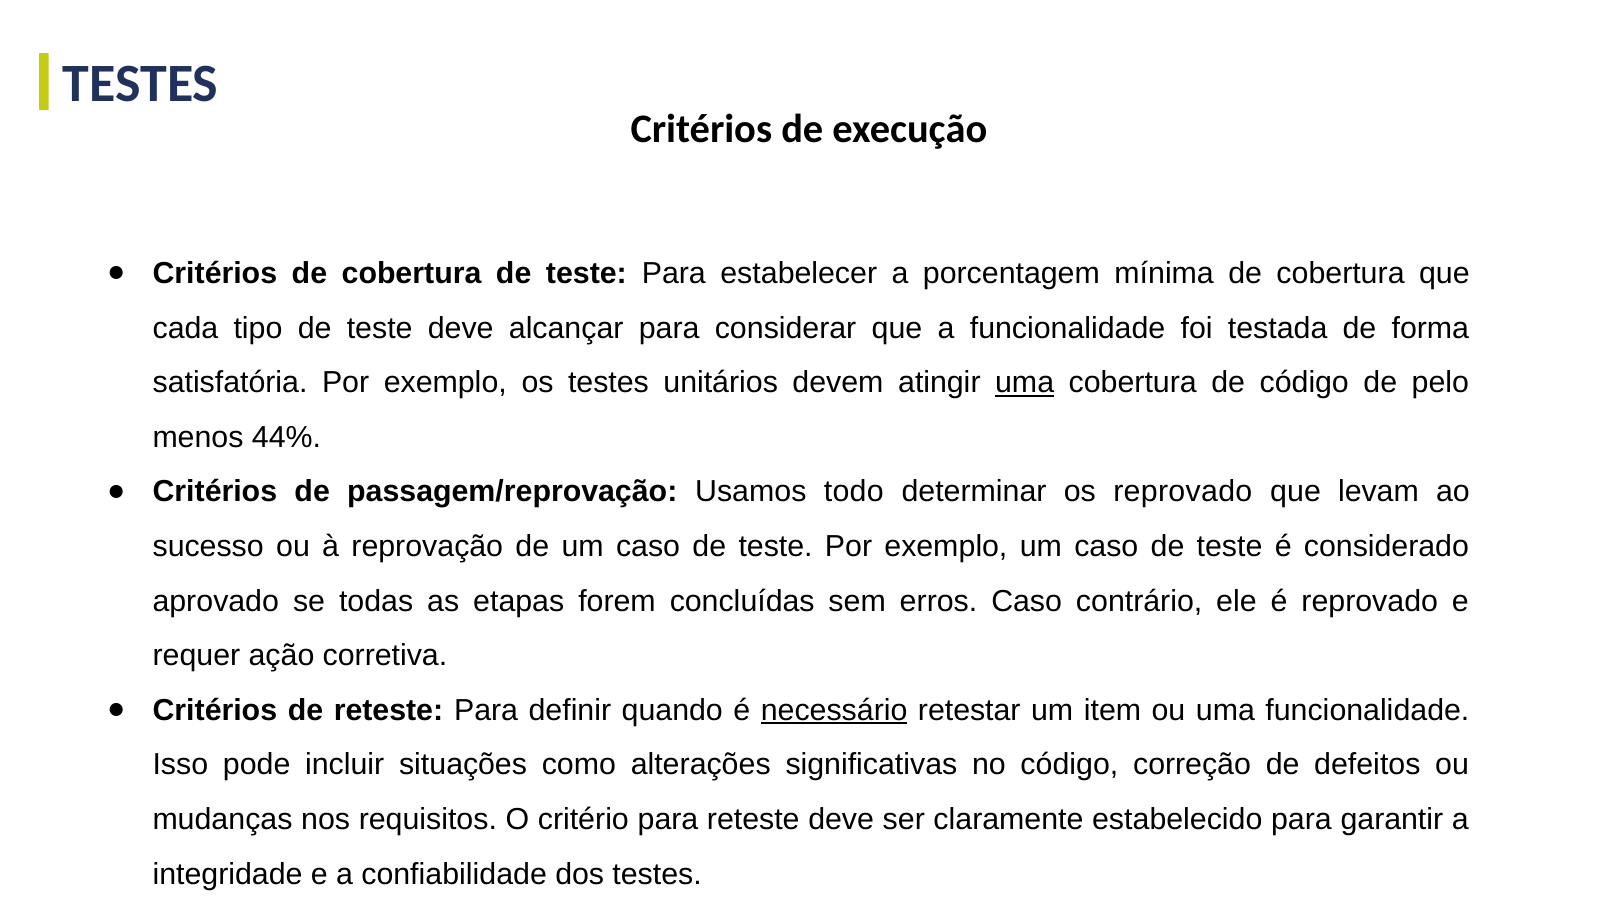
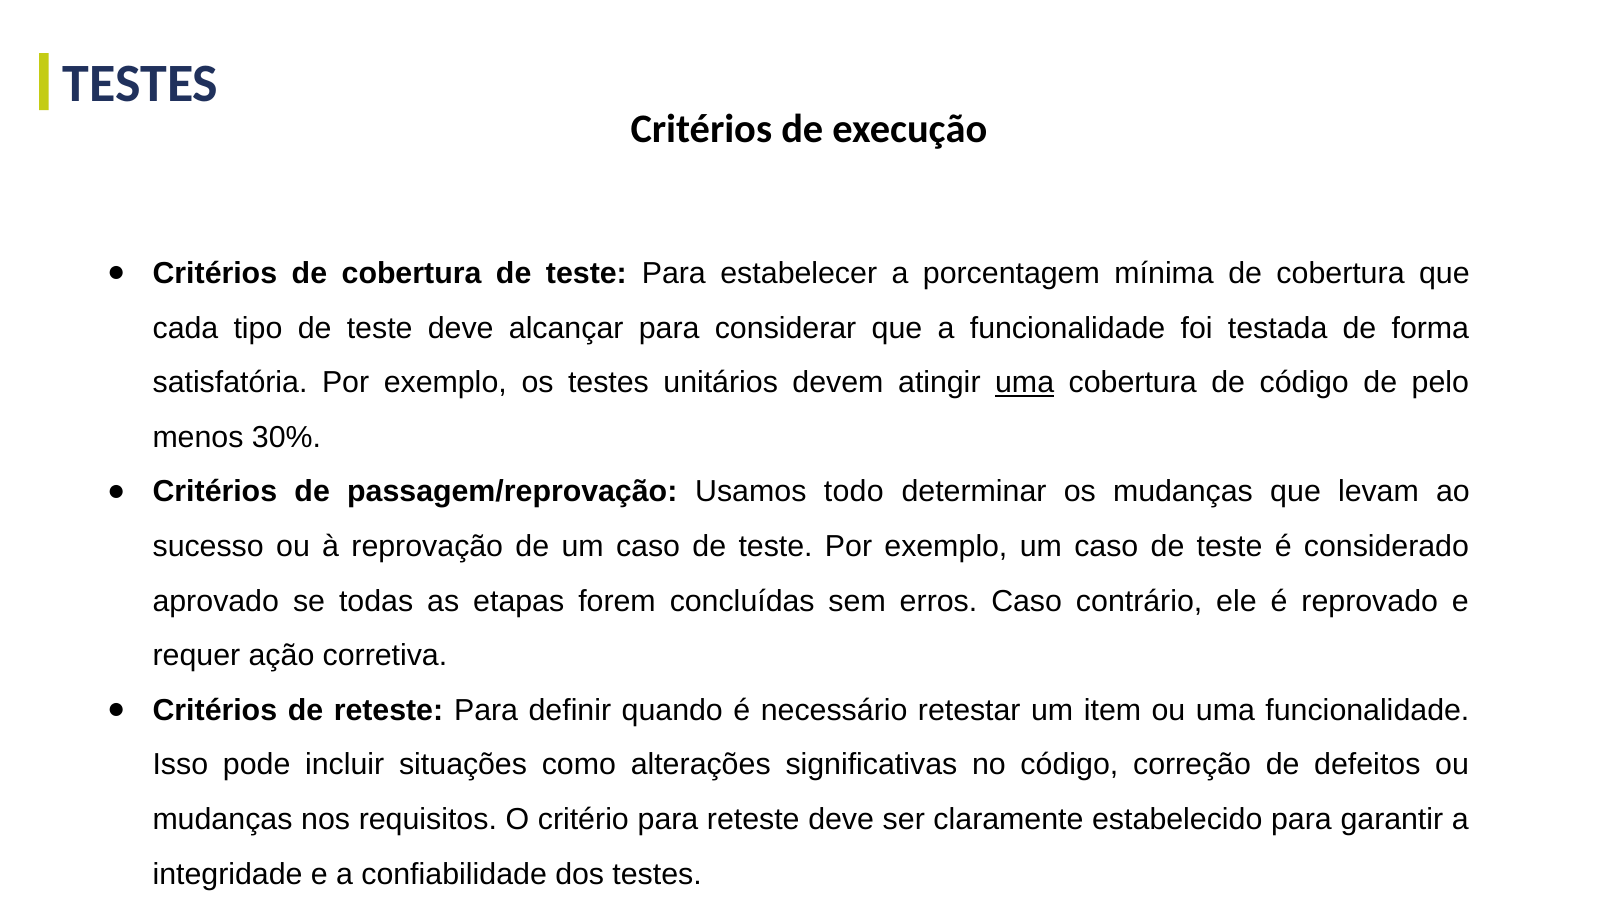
44%: 44% -> 30%
os reprovado: reprovado -> mudanças
necessário underline: present -> none
